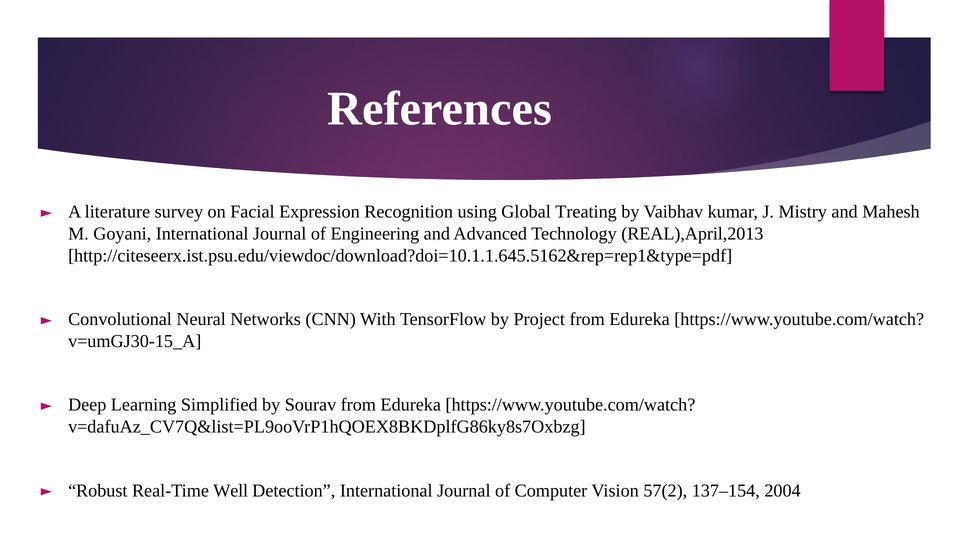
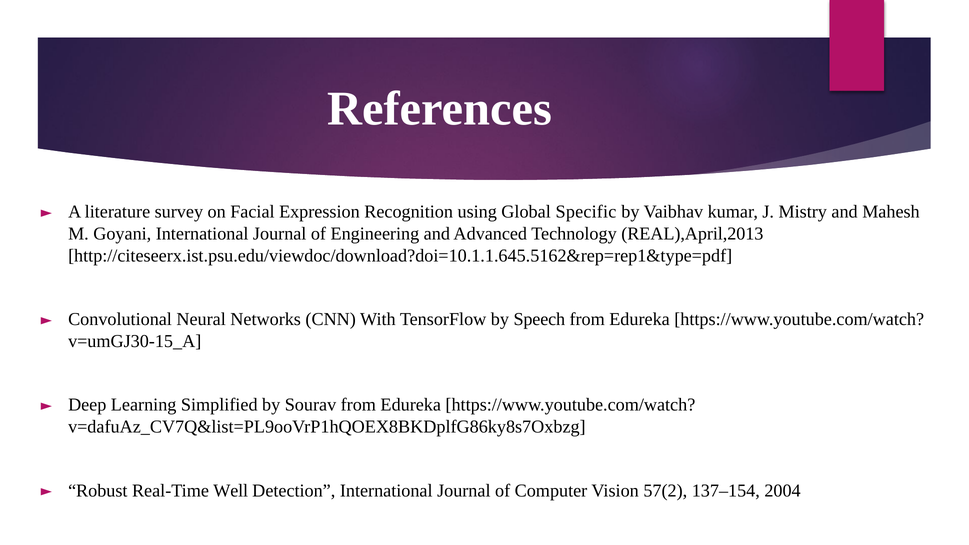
Treating: Treating -> Specific
Project: Project -> Speech
